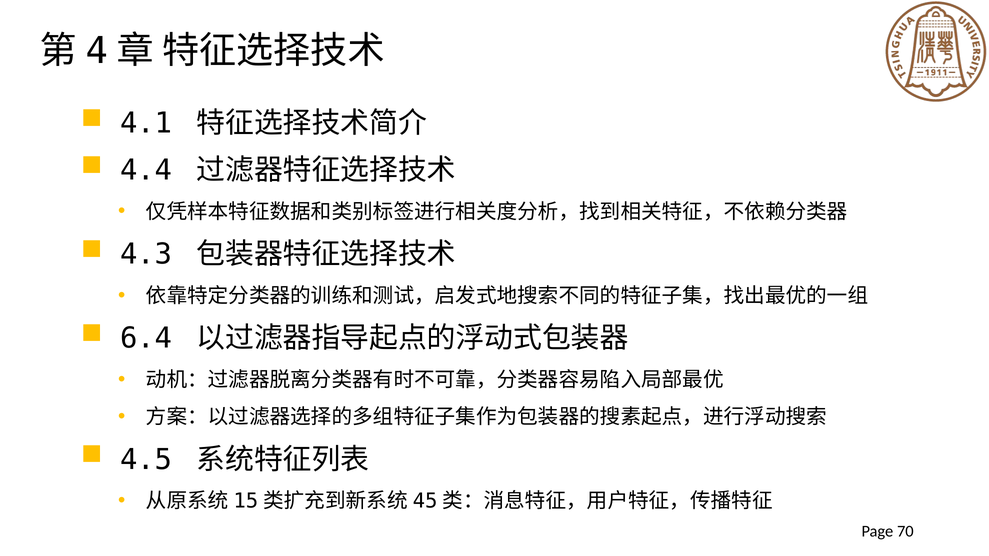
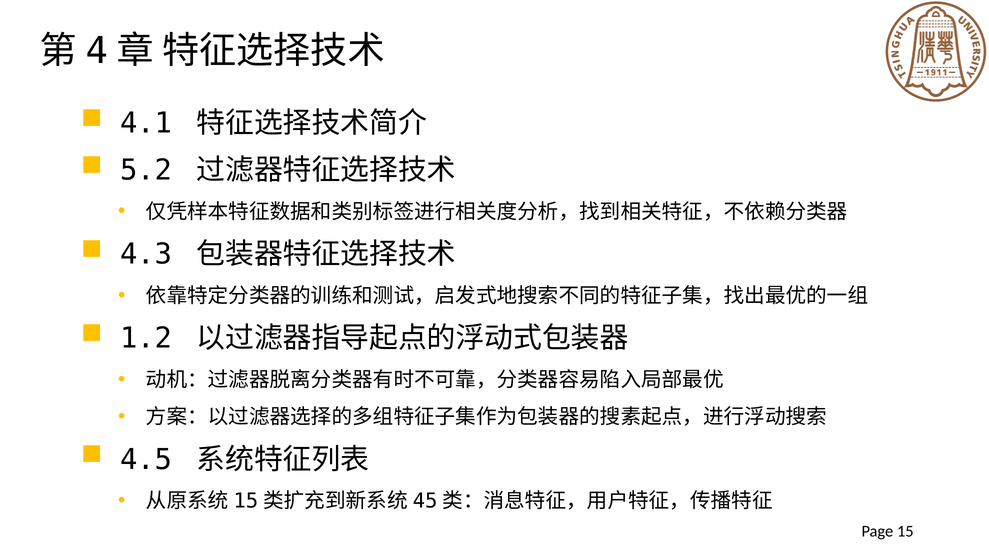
4.4: 4.4 -> 5.2
6.4: 6.4 -> 1.2
70: 70 -> 15
